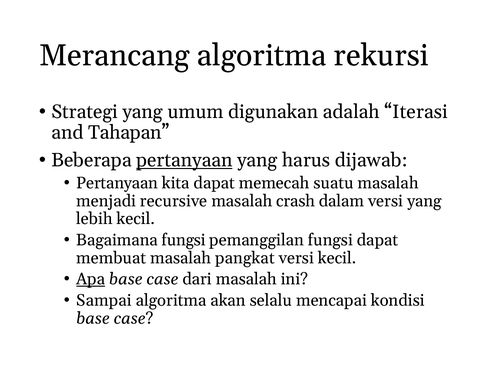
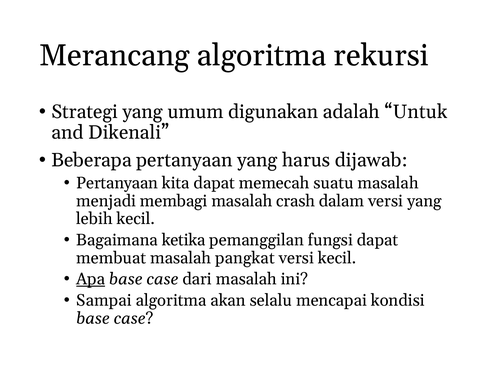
Iterasi: Iterasi -> Untuk
Tahapan: Tahapan -> Dikenali
pertanyaan at (184, 160) underline: present -> none
recursive: recursive -> membagi
Bagaimana fungsi: fungsi -> ketika
